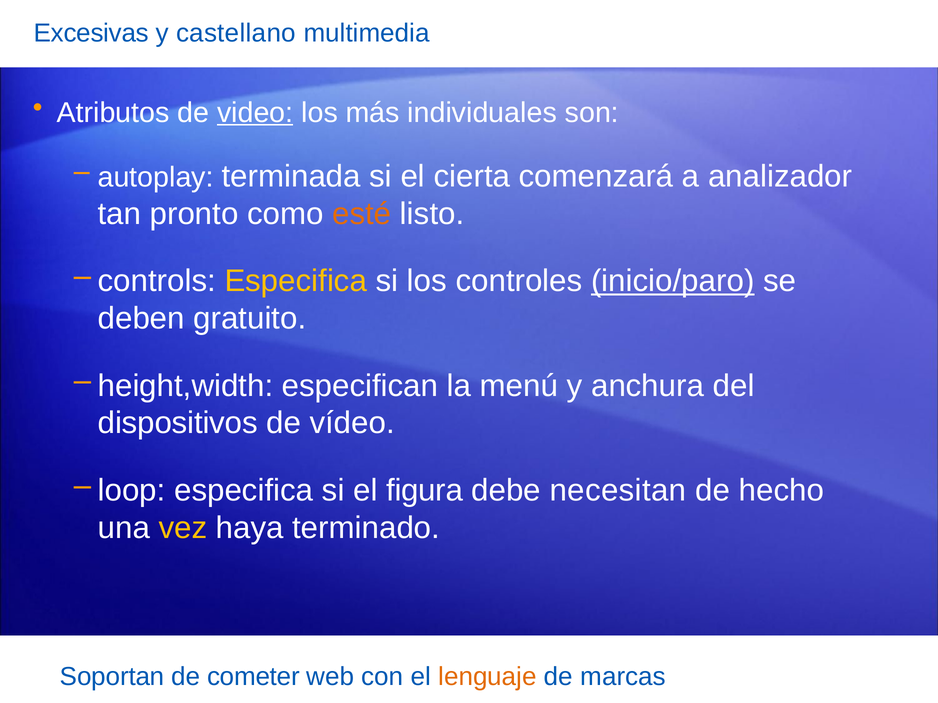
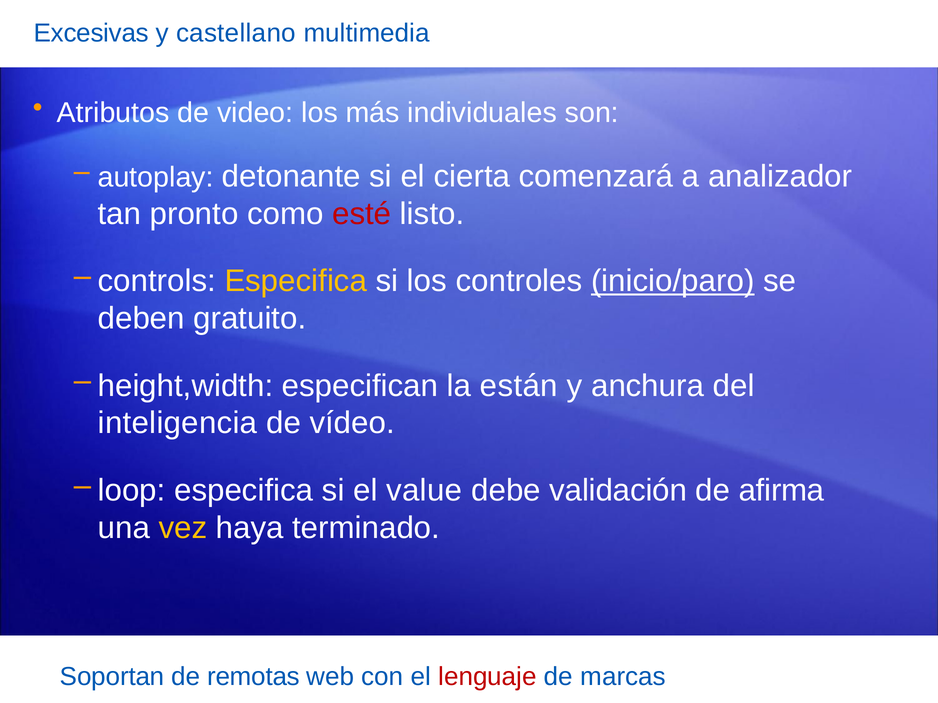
video underline: present -> none
terminada: terminada -> detonante
esté colour: orange -> red
menú: menú -> están
dispositivos: dispositivos -> inteligencia
figura: figura -> value
necesitan: necesitan -> validación
hecho: hecho -> afirma
cometer: cometer -> remotas
lenguaje colour: orange -> red
